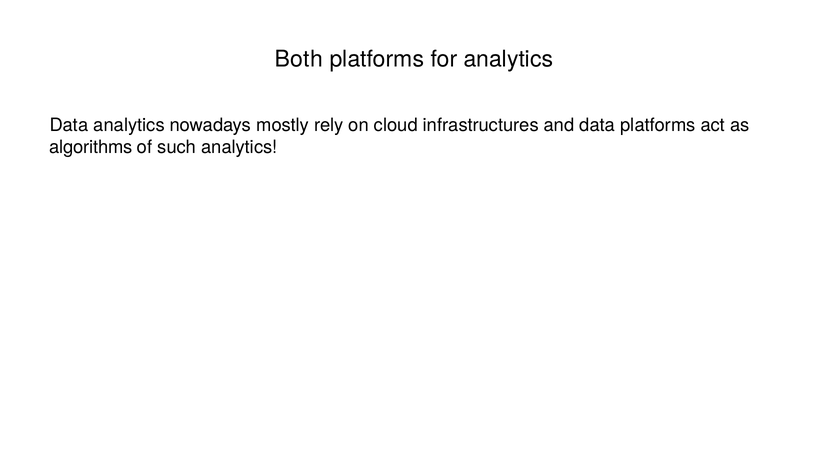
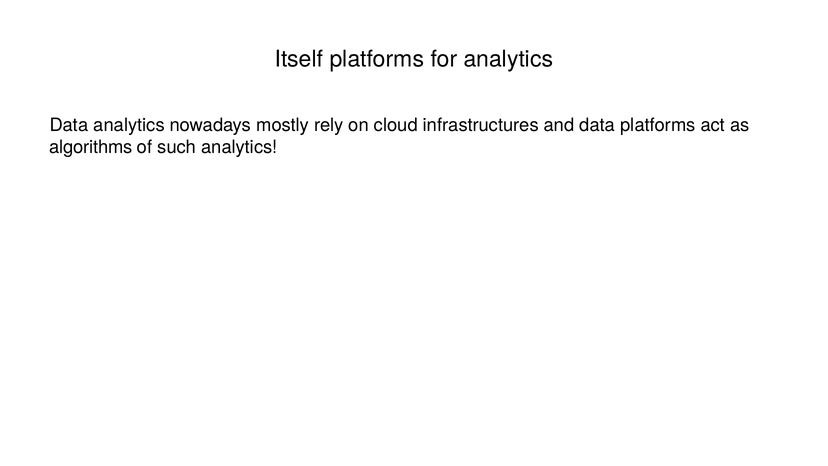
Both: Both -> Itself
